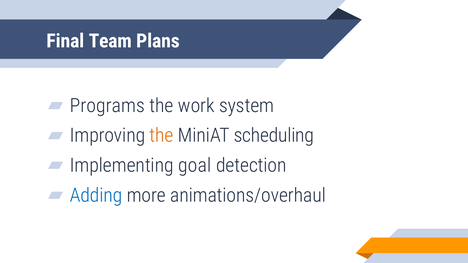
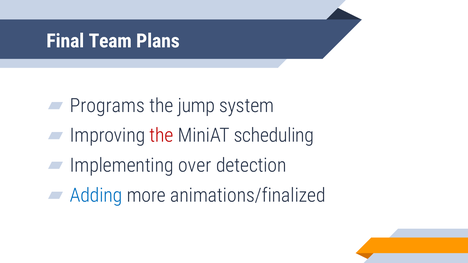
work: work -> jump
the at (162, 136) colour: orange -> red
goal: goal -> over
animations/overhaul: animations/overhaul -> animations/finalized
